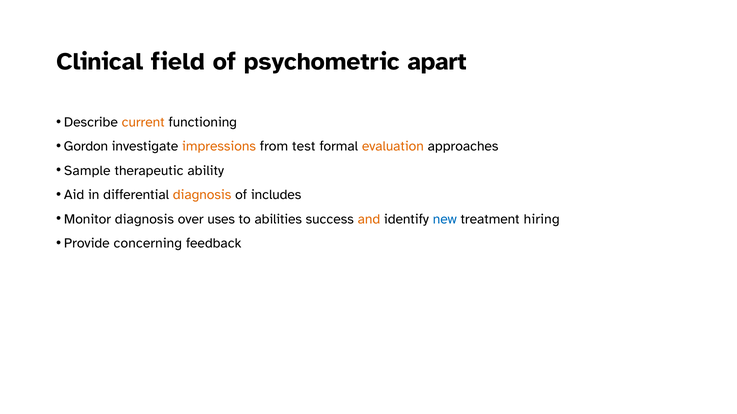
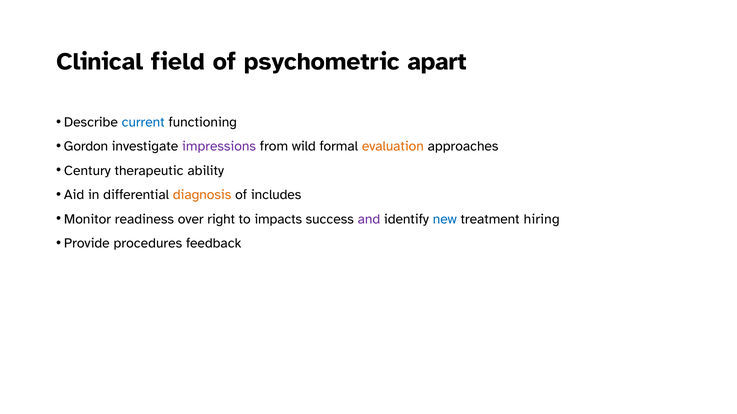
current colour: orange -> blue
impressions colour: orange -> purple
test: test -> wild
Sample: Sample -> Century
Monitor diagnosis: diagnosis -> readiness
uses: uses -> right
abilities: abilities -> impacts
and colour: orange -> purple
concerning: concerning -> procedures
